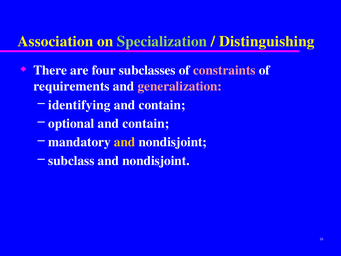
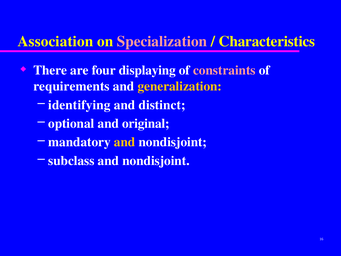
Specialization colour: light green -> pink
Distinguishing: Distinguishing -> Characteristics
subclasses: subclasses -> displaying
generalization colour: pink -> yellow
contain at (162, 105): contain -> distinct
optional and contain: contain -> original
